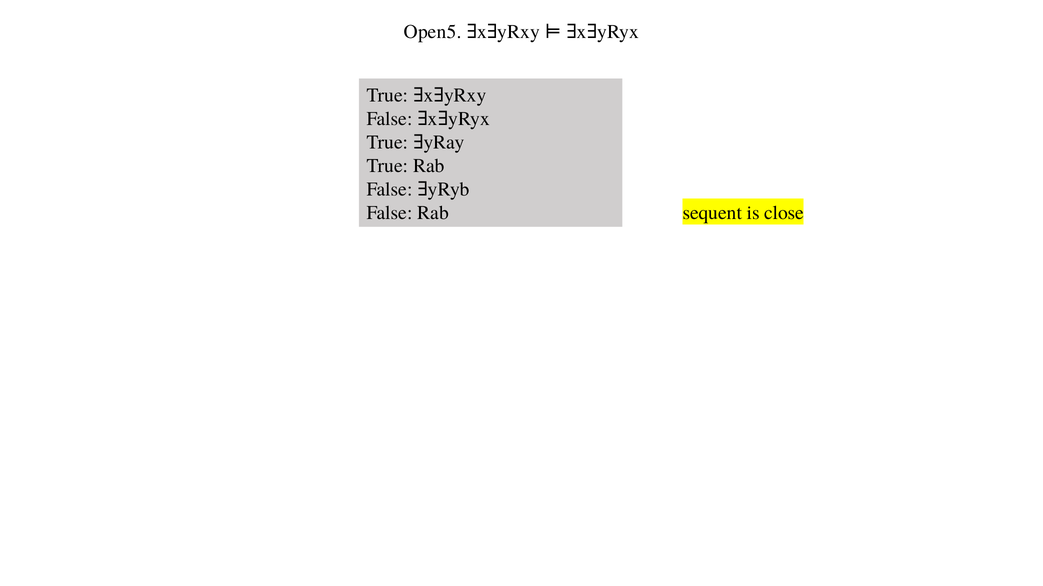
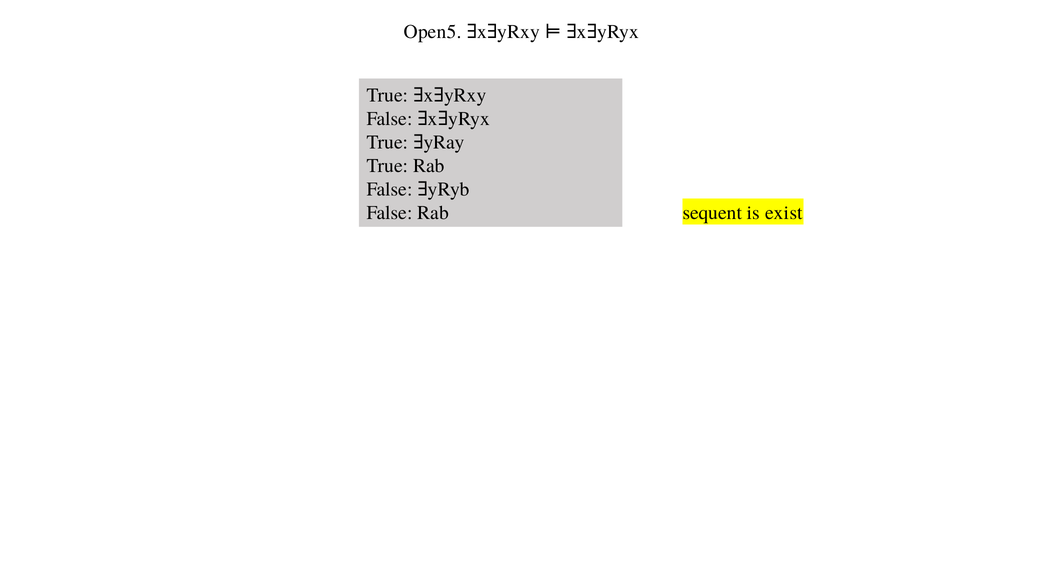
close: close -> exist
